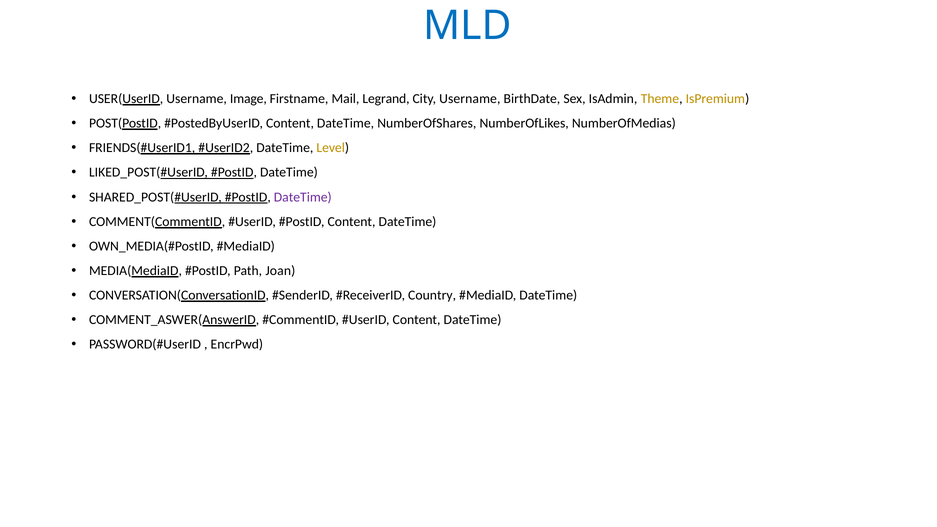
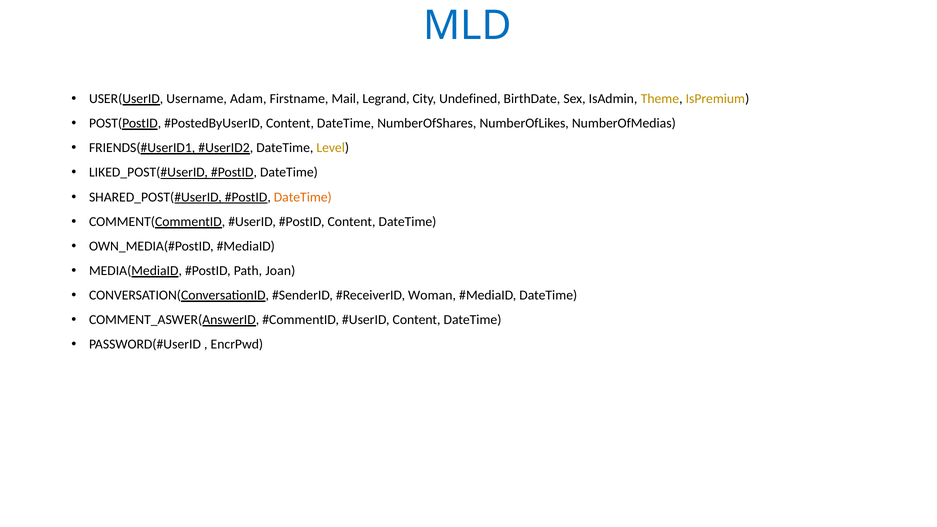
Image: Image -> Adam
City Username: Username -> Undefined
DateTime at (303, 197) colour: purple -> orange
Country: Country -> Woman
